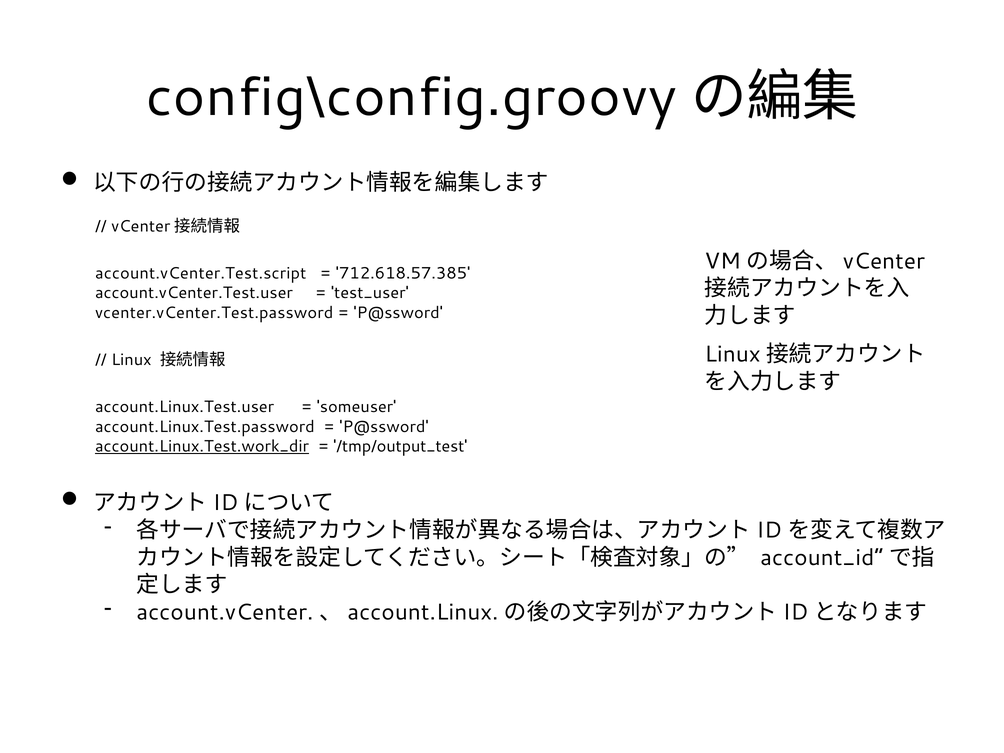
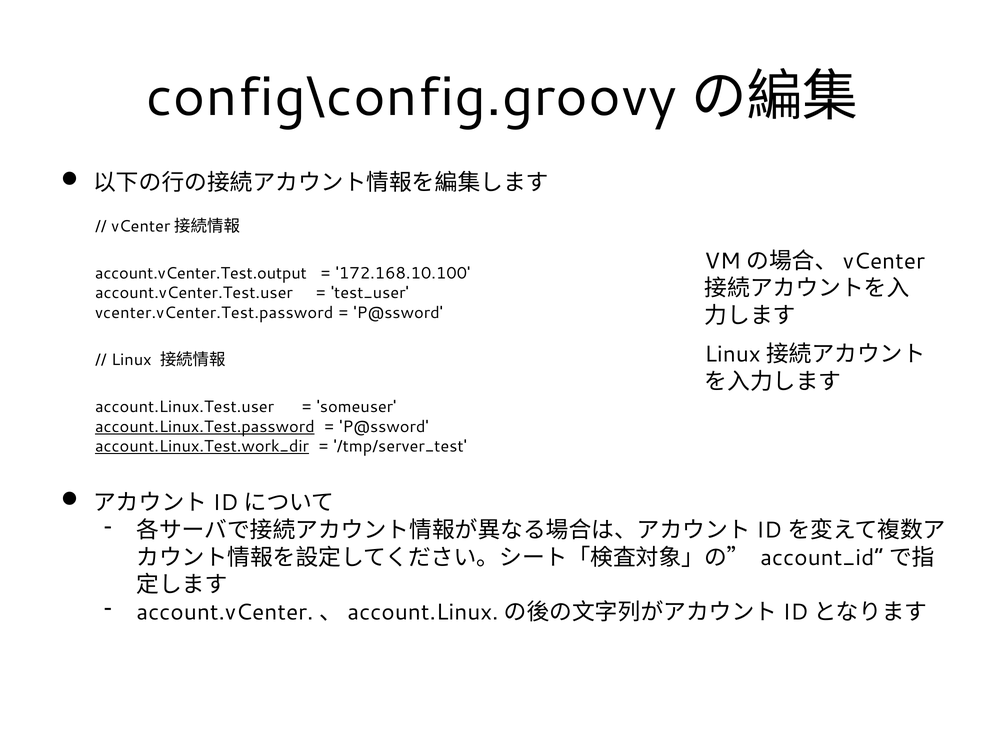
account.vCenter.Test.script: account.vCenter.Test.script -> account.vCenter.Test.output
712.618.57.385: 712.618.57.385 -> 172.168.10.100
account.Linux.Test.password underline: none -> present
/tmp/output_test: /tmp/output_test -> /tmp/server_test
